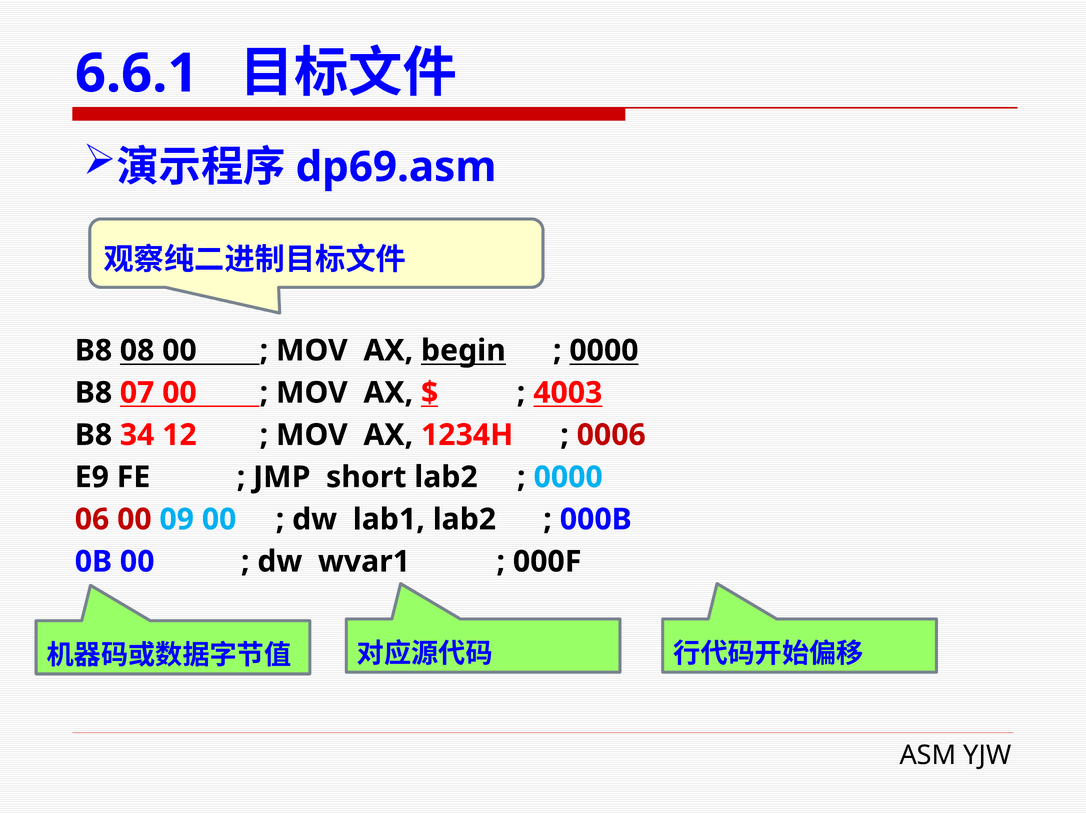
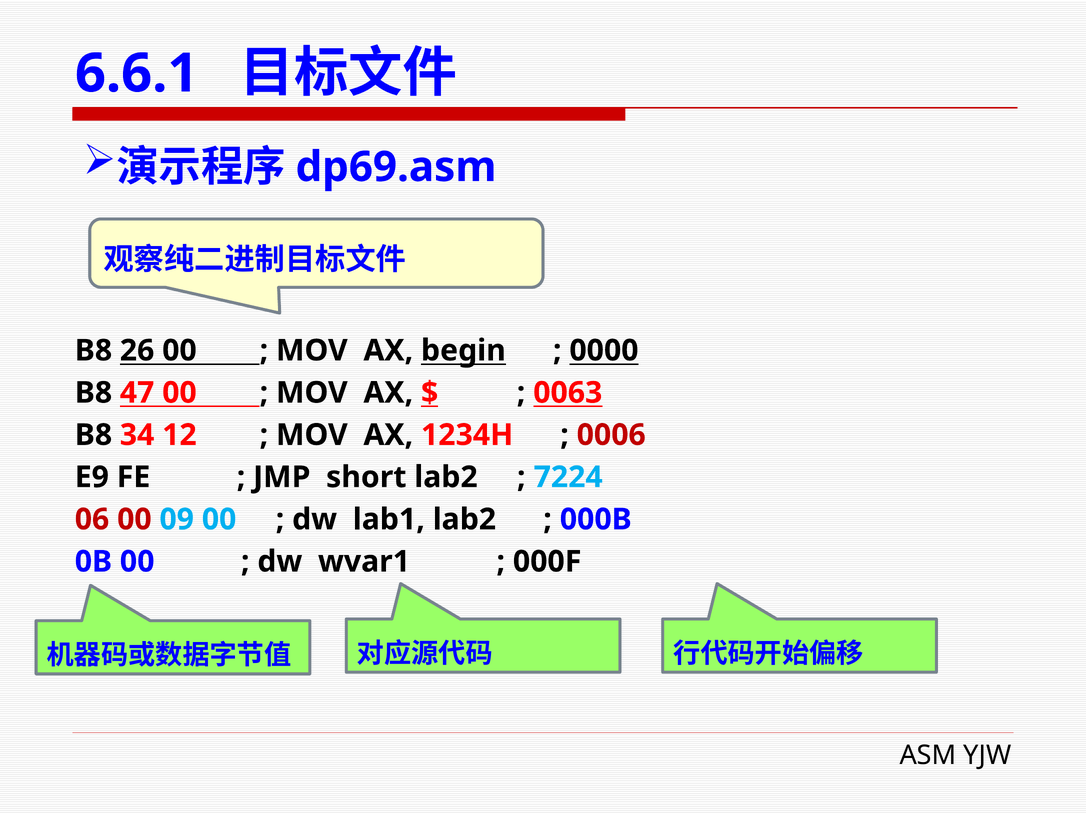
08: 08 -> 26
07: 07 -> 47
4003: 4003 -> 0063
0000 at (568, 477): 0000 -> 7224
